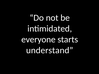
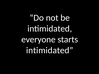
understand at (50, 50): understand -> intimidated
